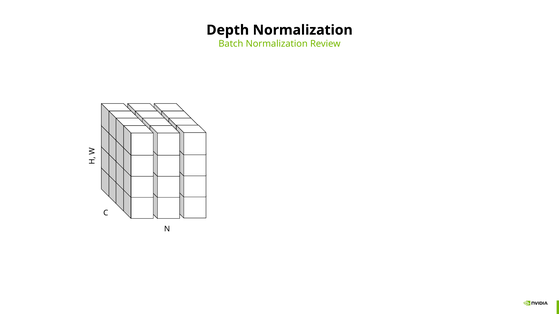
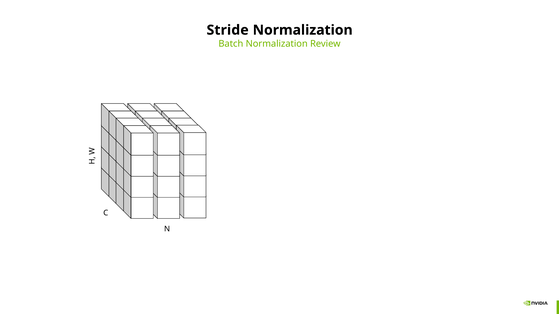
Depth: Depth -> Stride
